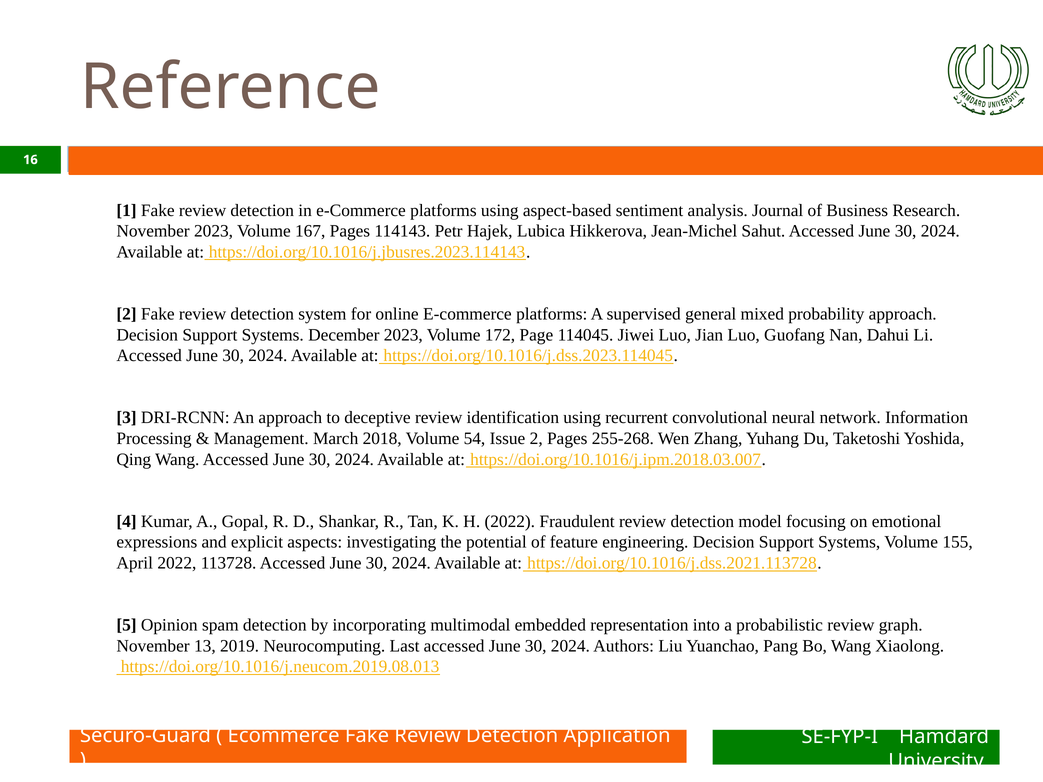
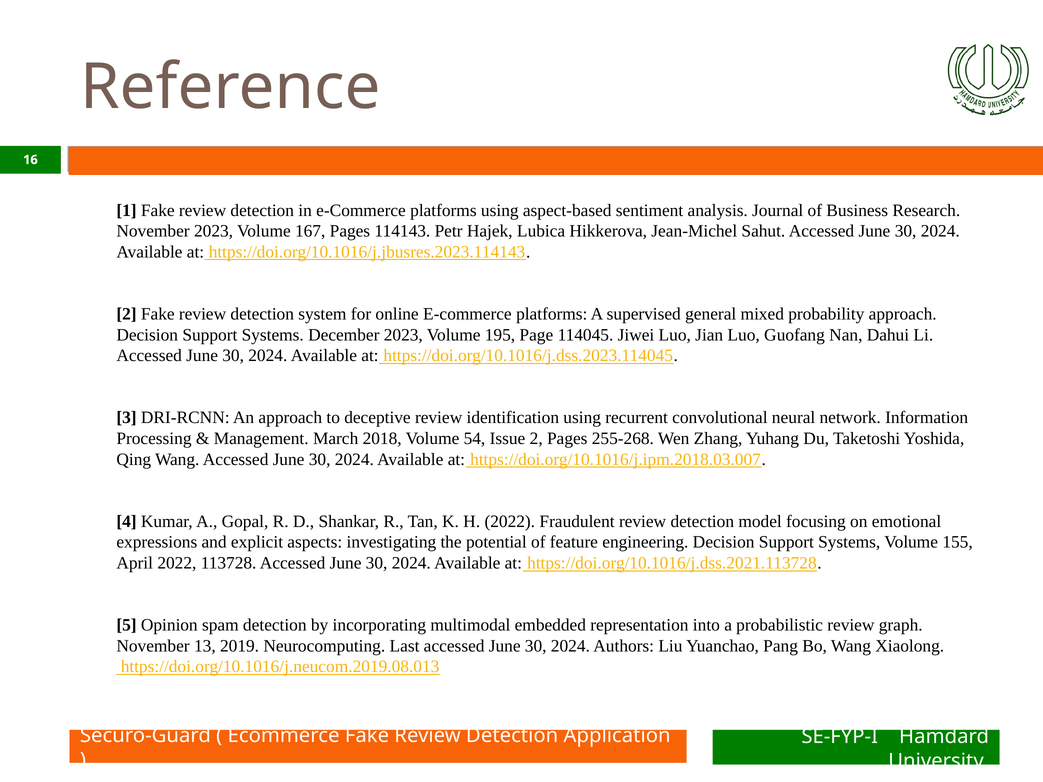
172: 172 -> 195
